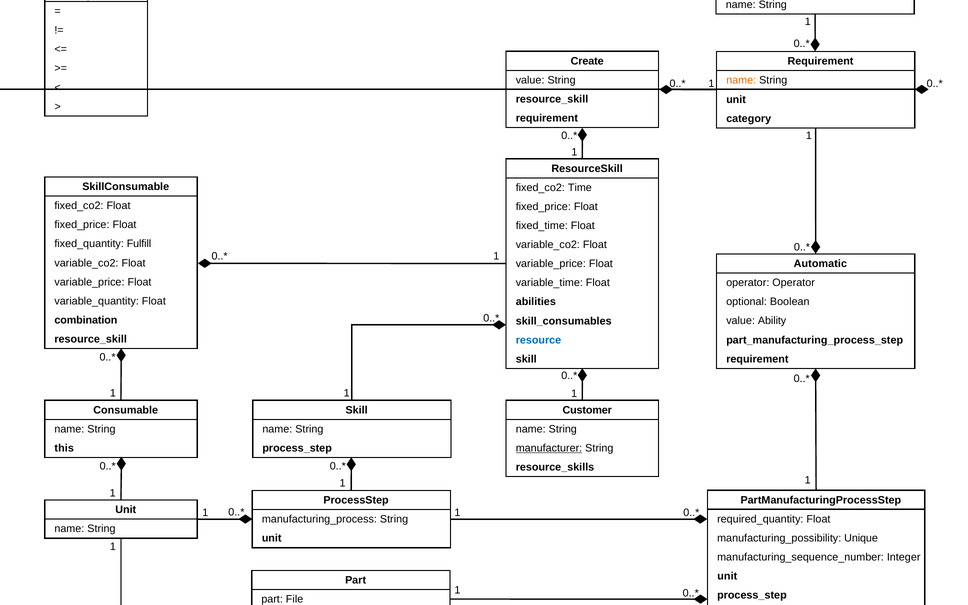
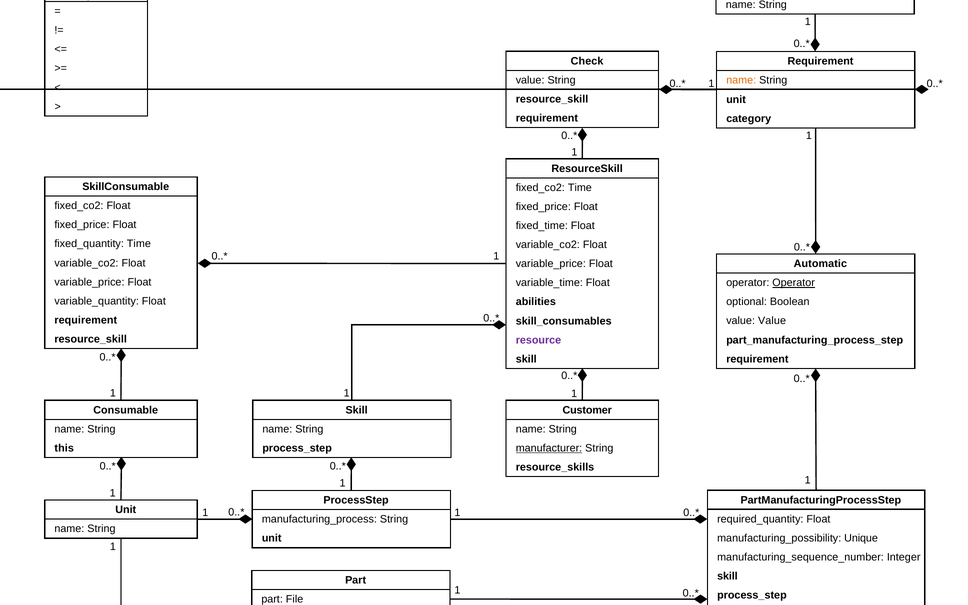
Create: Create -> Check
Fulfill at (139, 244): Fulfill -> Time
Operator at (794, 283) underline: none -> present
combination at (86, 320): combination -> requirement
value Ability: Ability -> Value
resource colour: blue -> purple
unit at (727, 576): unit -> skill
